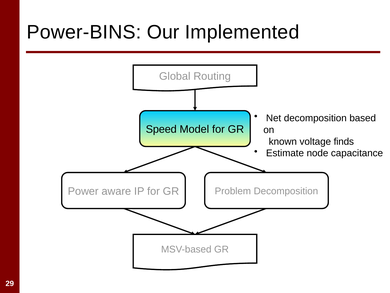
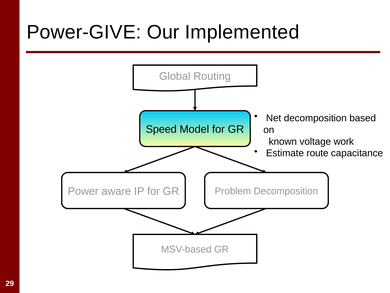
Power-BINS: Power-BINS -> Power-GIVE
finds: finds -> work
node: node -> route
